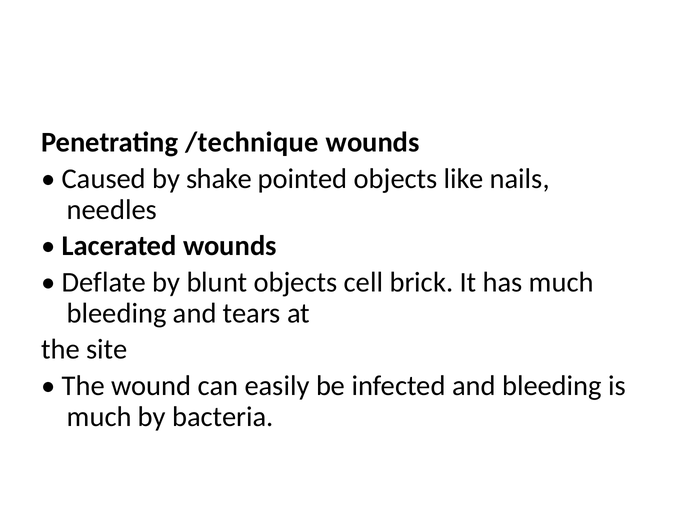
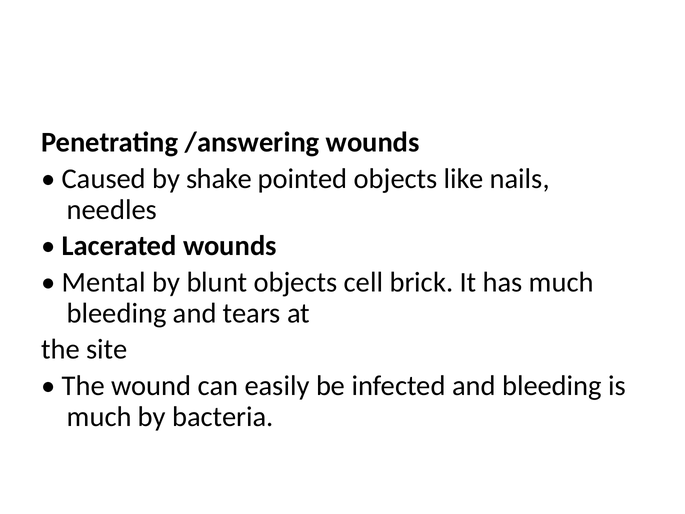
/technique: /technique -> /answering
Deflate: Deflate -> Mental
